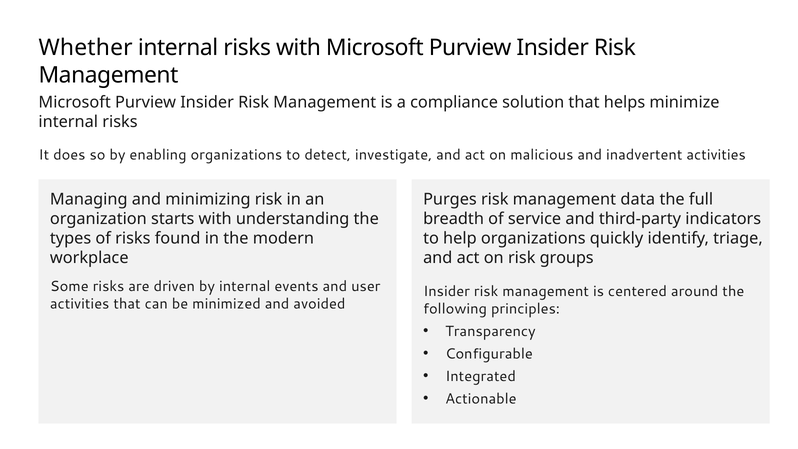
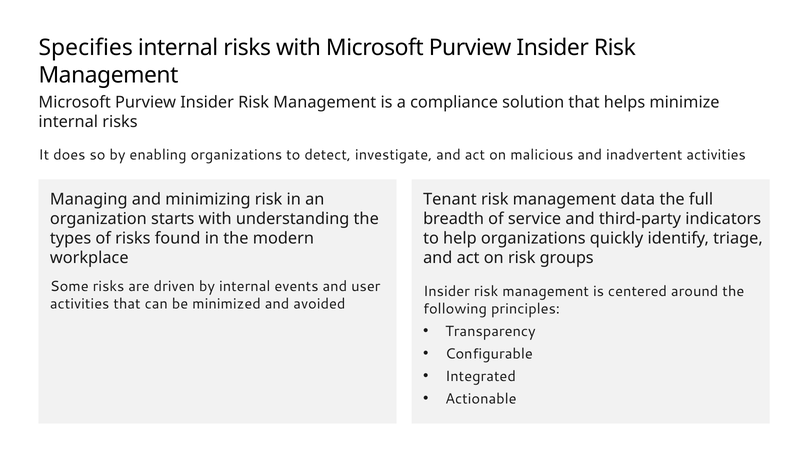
Whether: Whether -> Specifies
Purges: Purges -> Tenant
